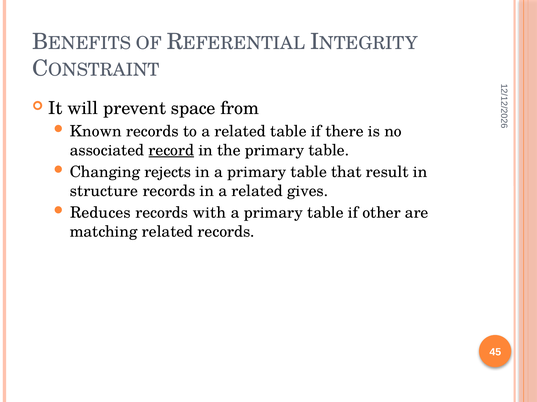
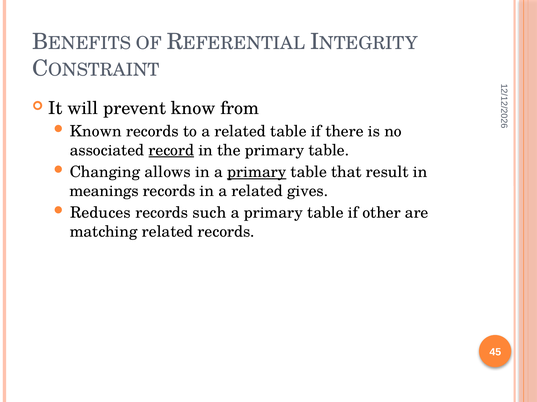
space: space -> know
rejects: rejects -> allows
primary at (257, 172) underline: none -> present
structure: structure -> meanings
with: with -> such
